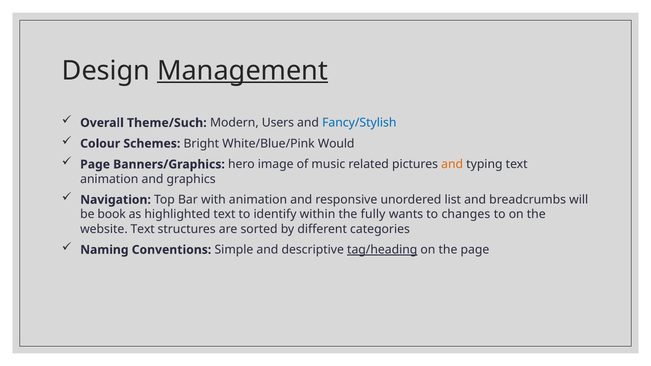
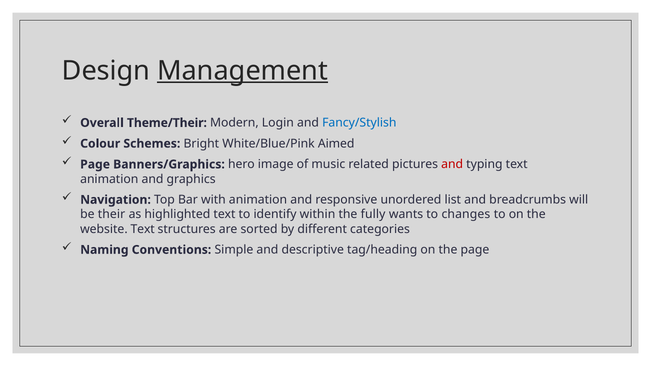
Theme/Such: Theme/Such -> Theme/Their
Users: Users -> Login
Would: Would -> Aimed
and at (452, 164) colour: orange -> red
book: book -> their
tag/heading underline: present -> none
